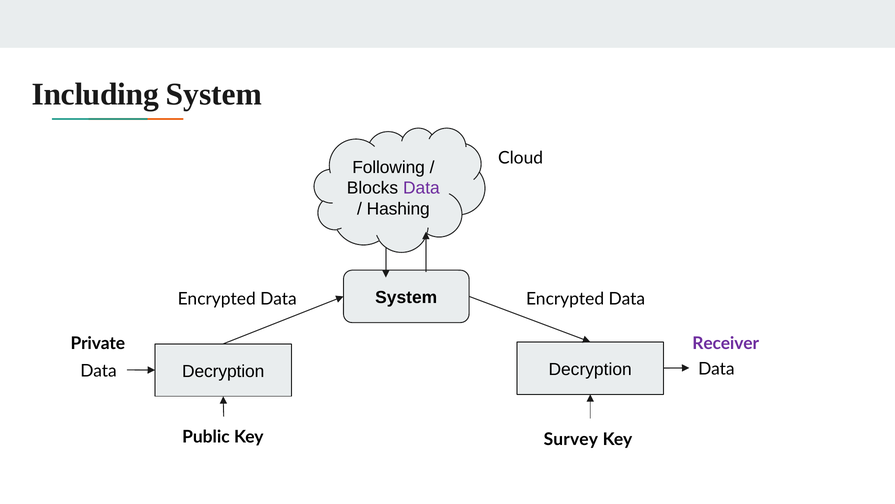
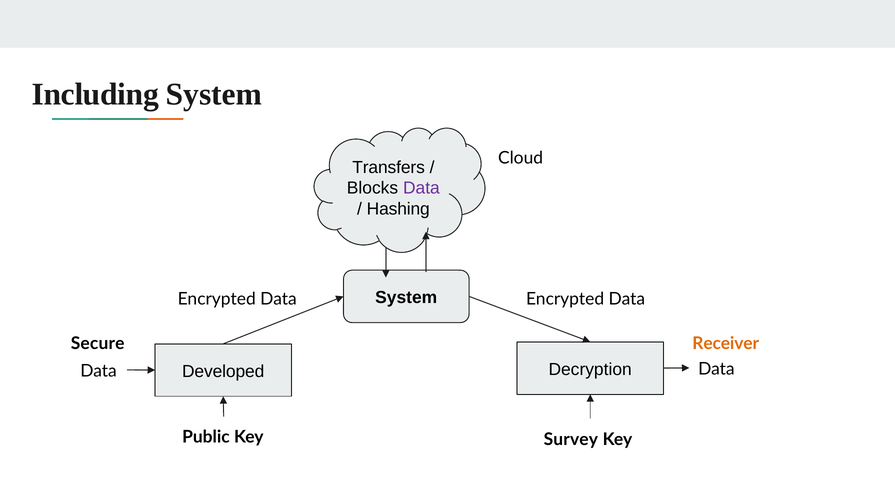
Following: Following -> Transfers
Private: Private -> Secure
Receiver colour: purple -> orange
Decryption at (223, 371): Decryption -> Developed
